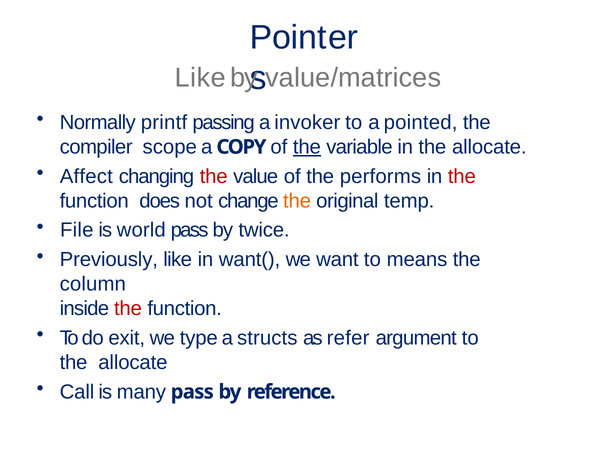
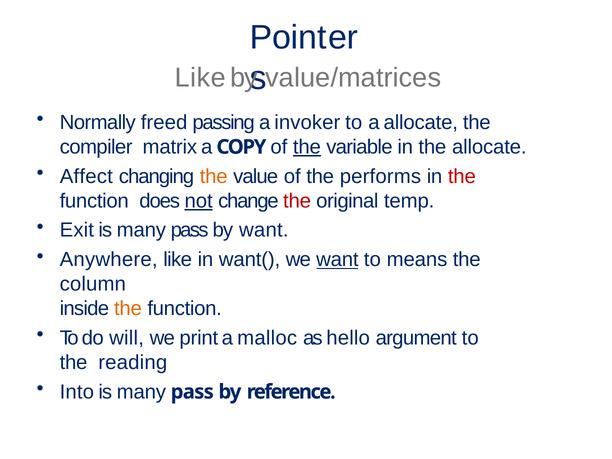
printf: printf -> freed
a pointed: pointed -> allocate
scope: scope -> matrix
the at (214, 176) colour: red -> orange
not underline: none -> present
the at (297, 201) colour: orange -> red
File: File -> Exit
world at (141, 230): world -> many
by twice: twice -> want
Previously: Previously -> Anywhere
want at (337, 260) underline: none -> present
the at (128, 309) colour: red -> orange
exit: exit -> will
type: type -> print
structs: structs -> malloc
refer: refer -> hello
allocate at (133, 362): allocate -> reading
Call: Call -> Into
